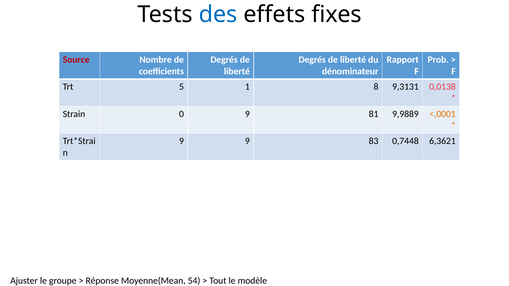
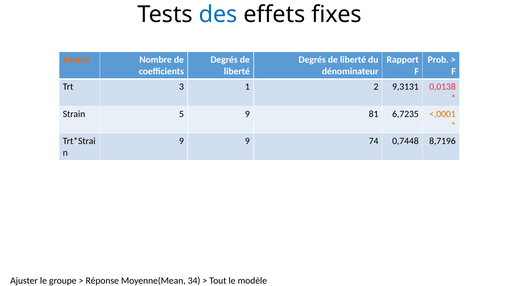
Source colour: red -> orange
5: 5 -> 3
8: 8 -> 2
0: 0 -> 5
9,9889: 9,9889 -> 6,7235
83: 83 -> 74
6,3621: 6,3621 -> 8,7196
54: 54 -> 34
